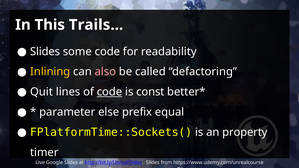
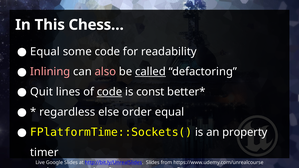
Trails…: Trails… -> Chess…
Slides at (45, 52): Slides -> Equal
Inlining colour: yellow -> pink
called underline: none -> present
parameter: parameter -> regardless
prefix: prefix -> order
